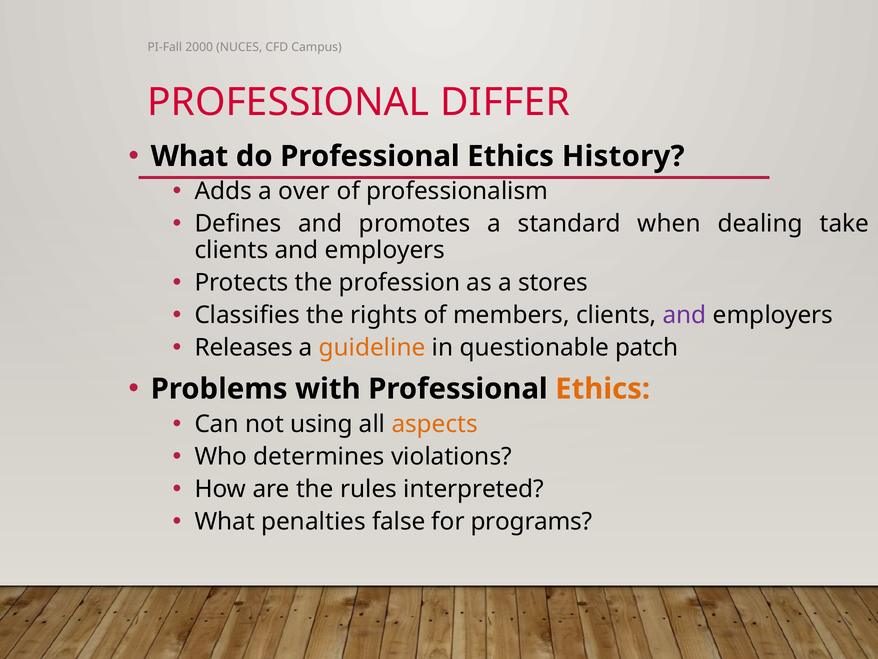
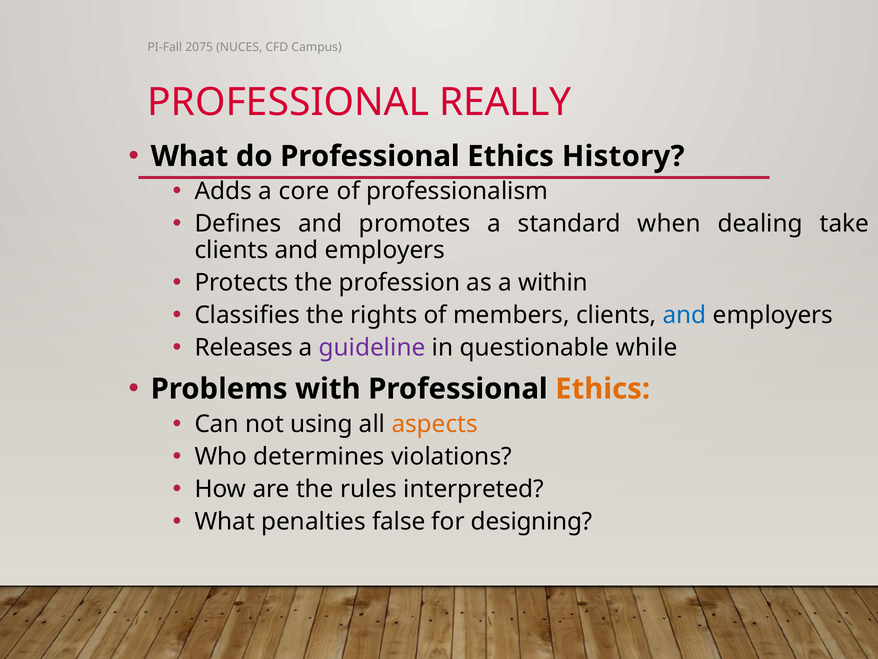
2000: 2000 -> 2075
DIFFER: DIFFER -> REALLY
over: over -> core
stores: stores -> within
and at (685, 315) colour: purple -> blue
guideline colour: orange -> purple
patch: patch -> while
programs: programs -> designing
